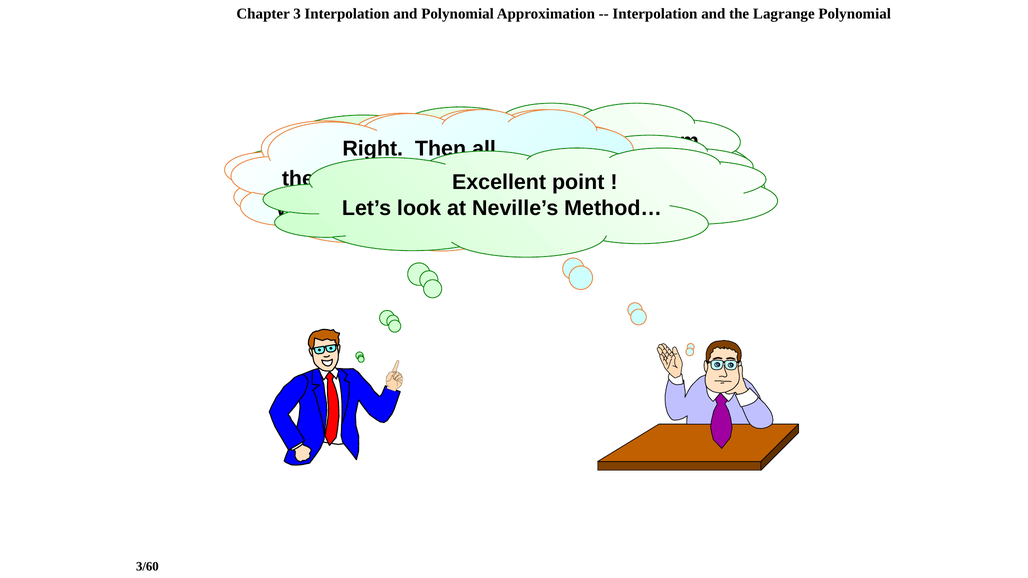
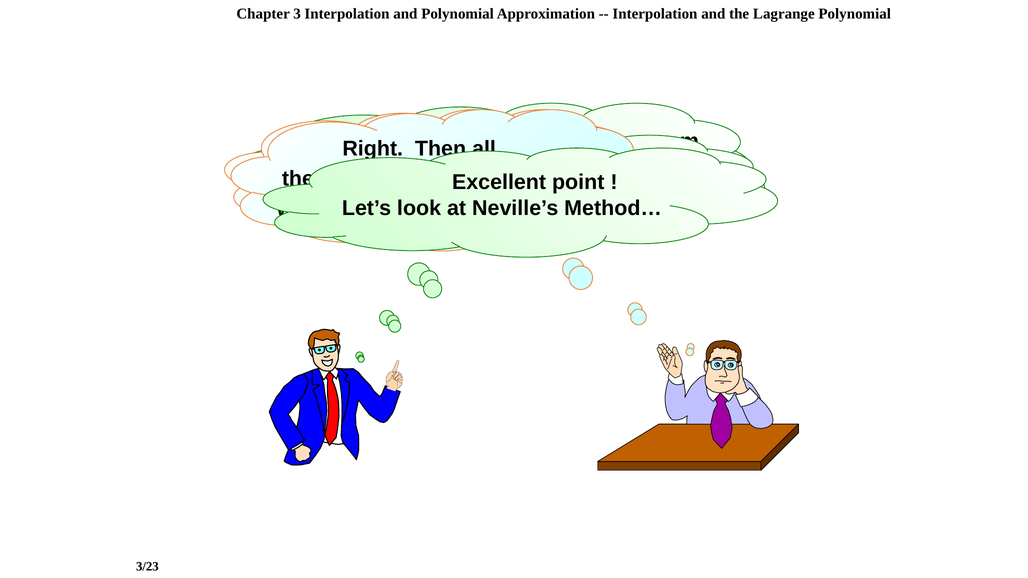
3/60: 3/60 -> 3/23
